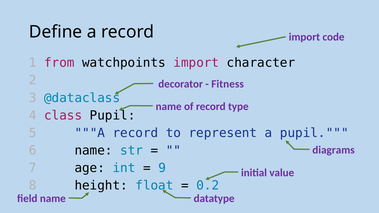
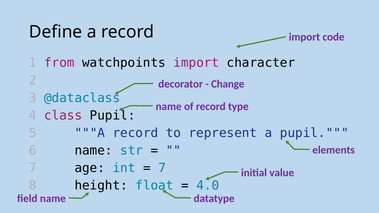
Fitness: Fitness -> Change
diagrams: diagrams -> elements
9 at (162, 168): 9 -> 7
0.2: 0.2 -> 4.0
